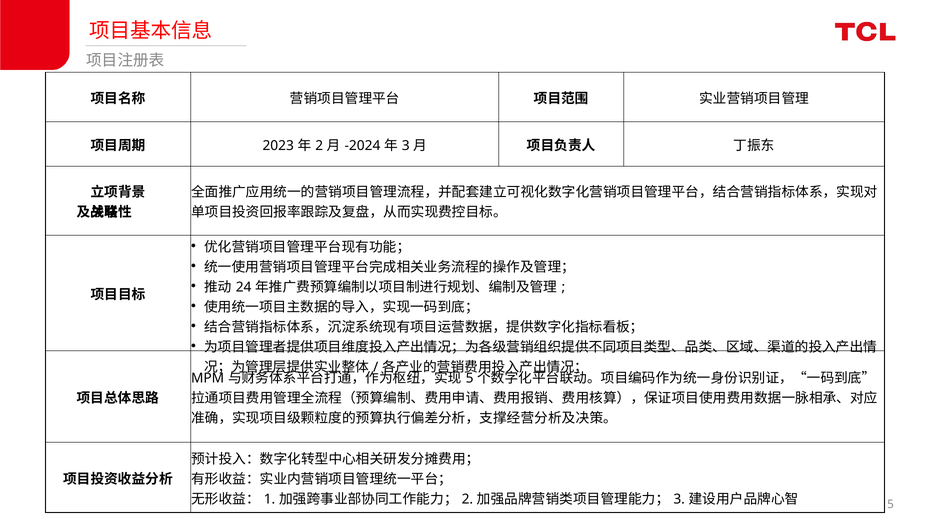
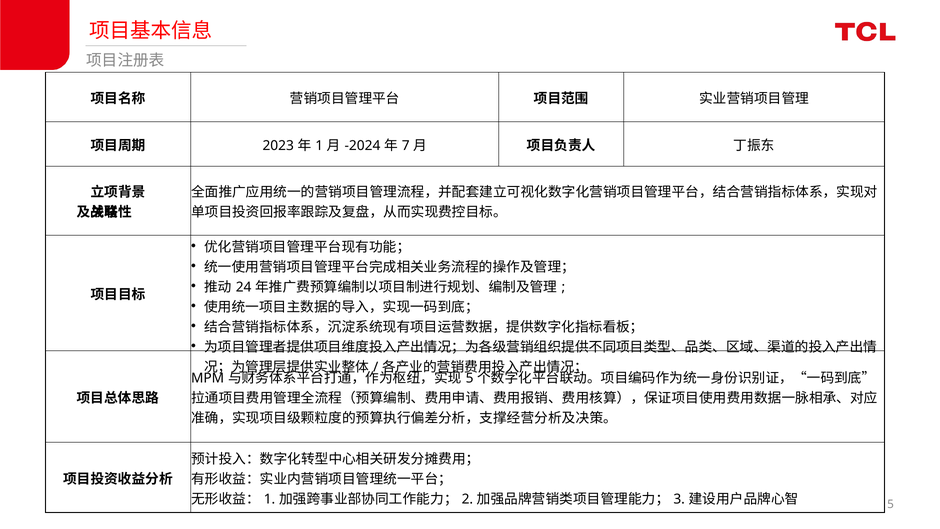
2 at (319, 145): 2 -> 1
3 at (406, 145): 3 -> 7
